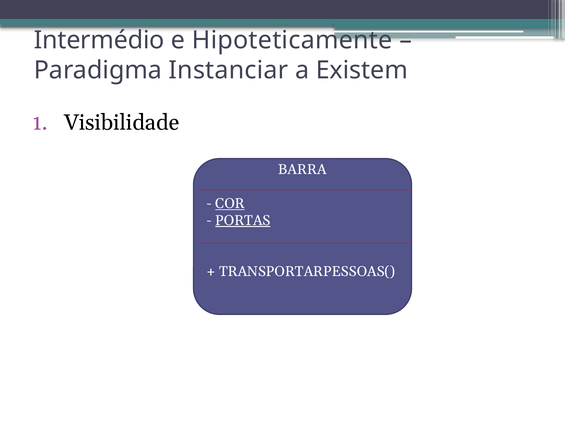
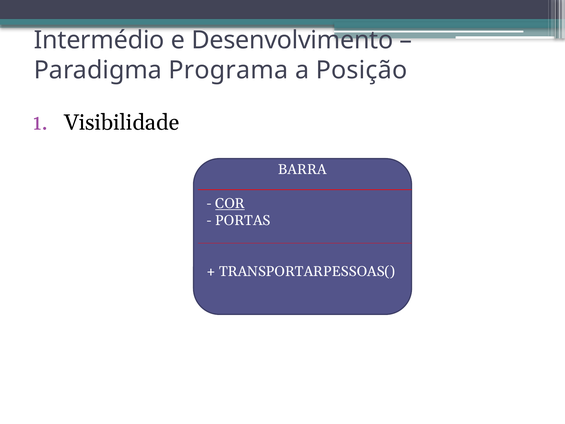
Hipoteticamente: Hipoteticamente -> Desenvolvimento
Instanciar: Instanciar -> Programa
Existem: Existem -> Posição
PORTAS underline: present -> none
